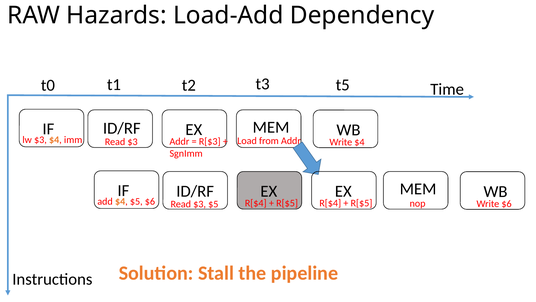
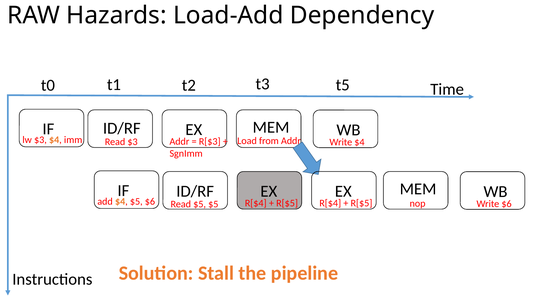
$6 Read $3: $3 -> $5
